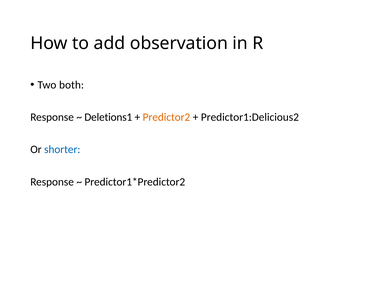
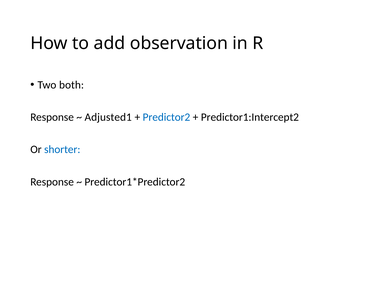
Deletions1: Deletions1 -> Adjusted1
Predictor2 colour: orange -> blue
Predictor1:Delicious2: Predictor1:Delicious2 -> Predictor1:Intercept2
